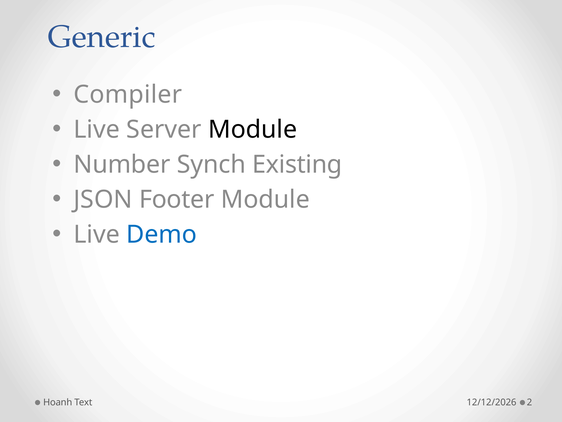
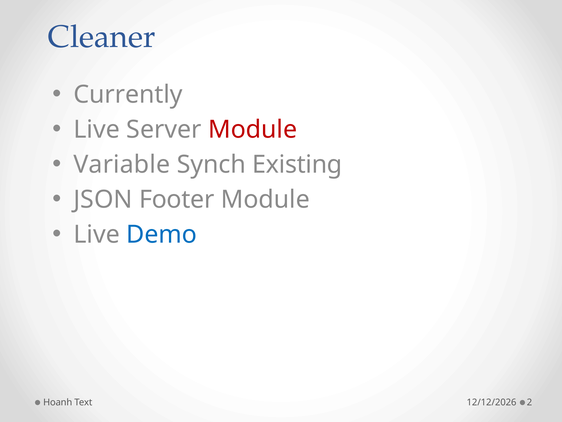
Generic: Generic -> Cleaner
Compiler: Compiler -> Currently
Module at (253, 129) colour: black -> red
Number: Number -> Variable
